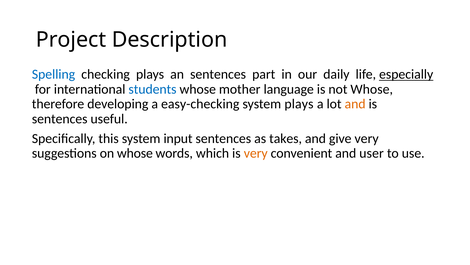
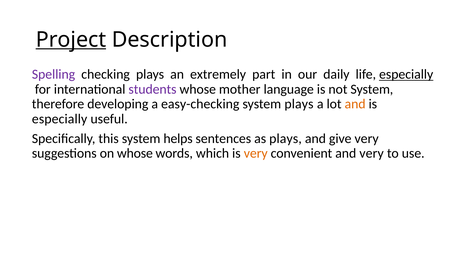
Project underline: none -> present
Spelling colour: blue -> purple
an sentences: sentences -> extremely
students colour: blue -> purple
not Whose: Whose -> System
sentences at (60, 119): sentences -> especially
input: input -> helps
as takes: takes -> plays
and user: user -> very
